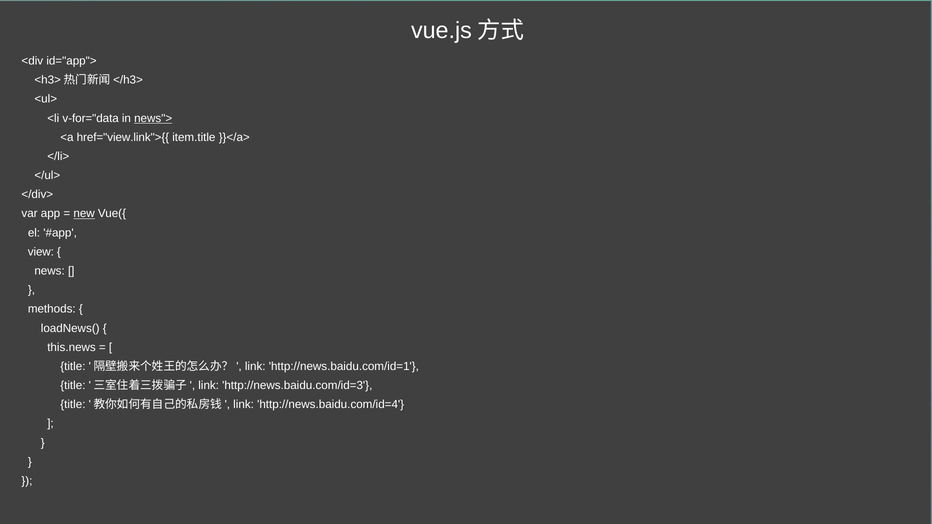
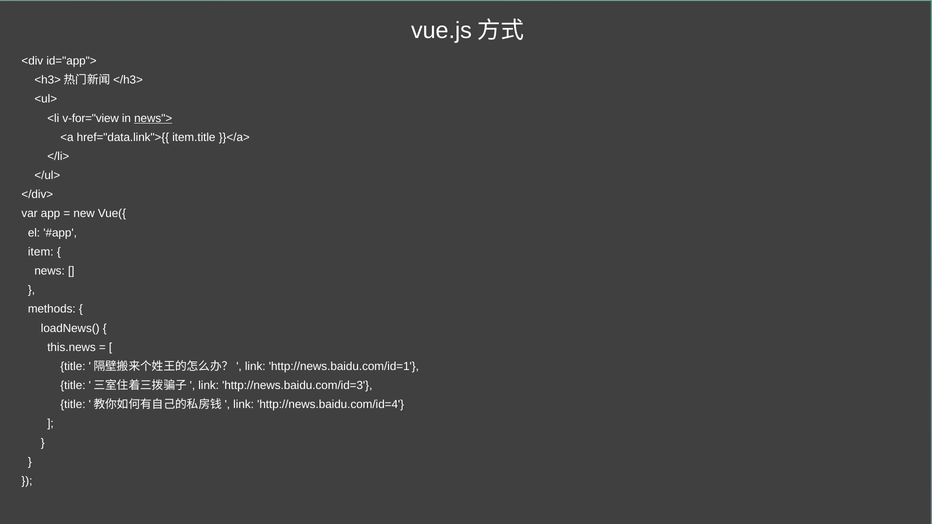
v-for="data: v-for="data -> v-for="view
href="view.link">{{: href="view.link">{{ -> href="data.link">{{
new underline: present -> none
view: view -> item
